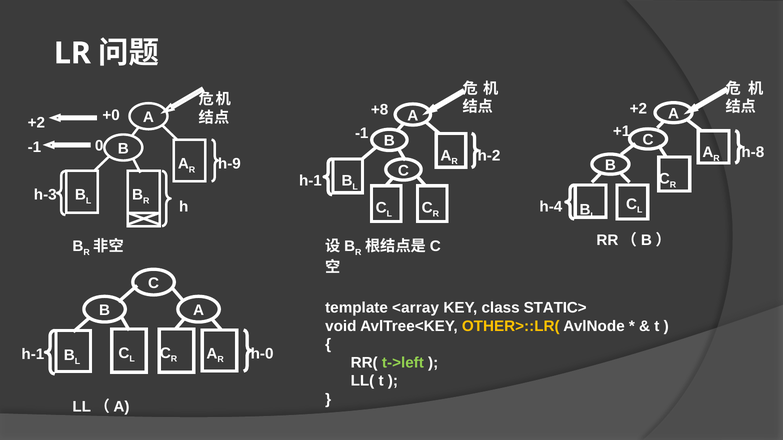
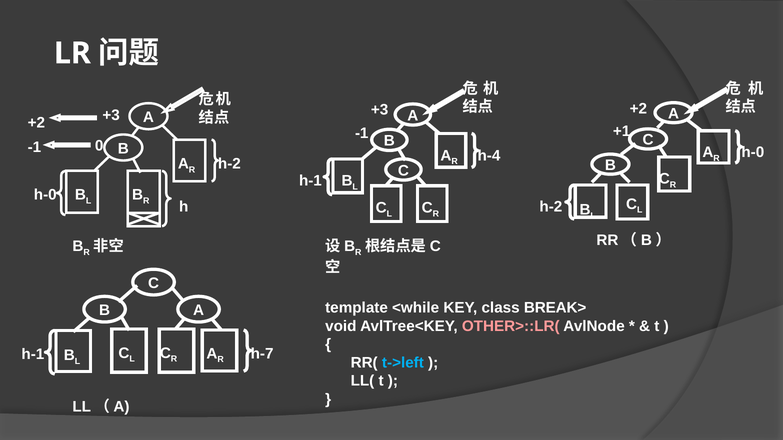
+8 at (380, 110): +8 -> +3
+0 at (111, 115): +0 -> +3
h-8 at (753, 153): h-8 -> h-0
h-2: h-2 -> h-4
h-9 at (229, 164): h-9 -> h-2
h-3 at (45, 195): h-3 -> h-0
h-4 at (551, 207): h-4 -> h-2
<array: <array -> <while
STATIC>: STATIC> -> BREAK>
OTHER>::LR( colour: yellow -> pink
h-0: h-0 -> h-7
t->left colour: light green -> light blue
